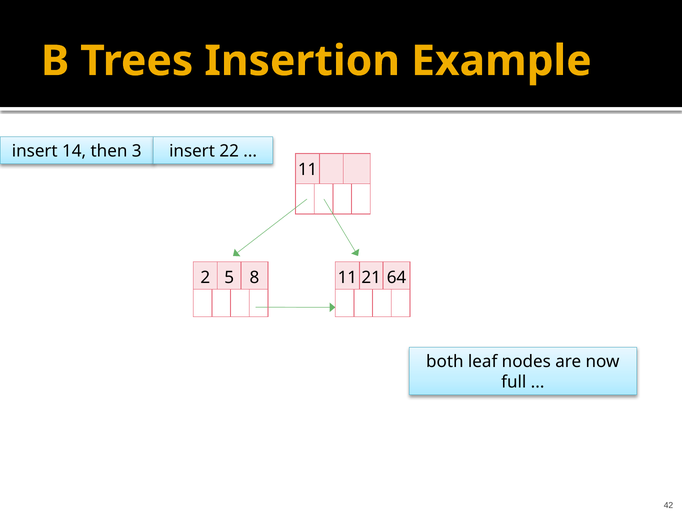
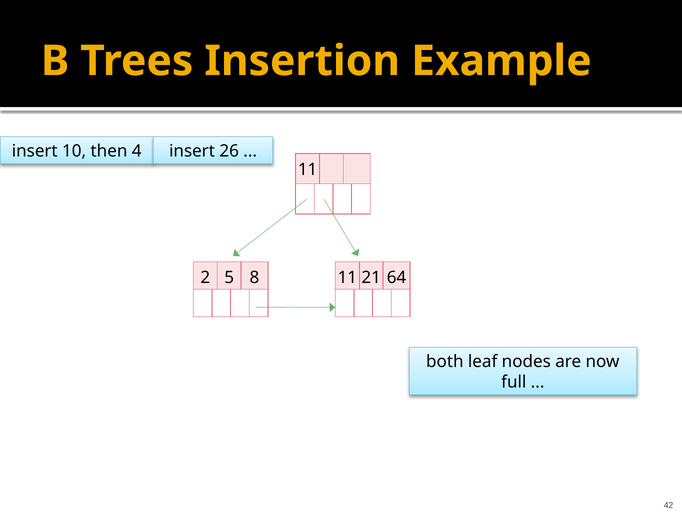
14: 14 -> 10
3: 3 -> 4
22: 22 -> 26
